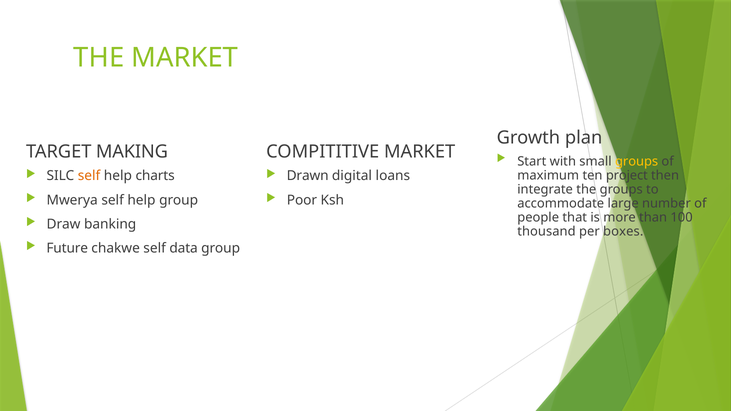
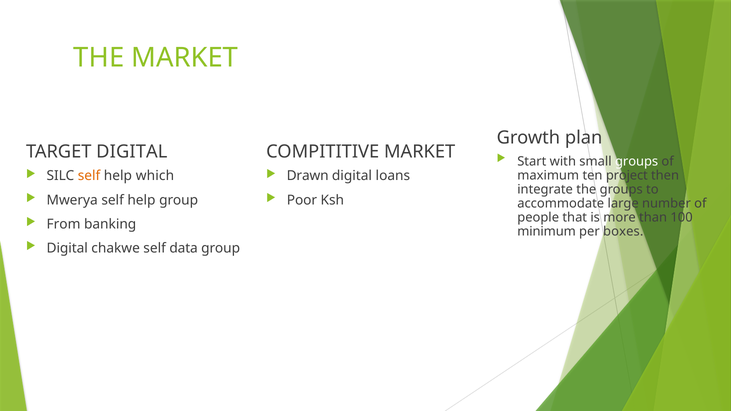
TARGET MAKING: MAKING -> DIGITAL
groups at (637, 162) colour: yellow -> white
charts: charts -> which
Draw: Draw -> From
thousand: thousand -> minimum
Future at (67, 248): Future -> Digital
